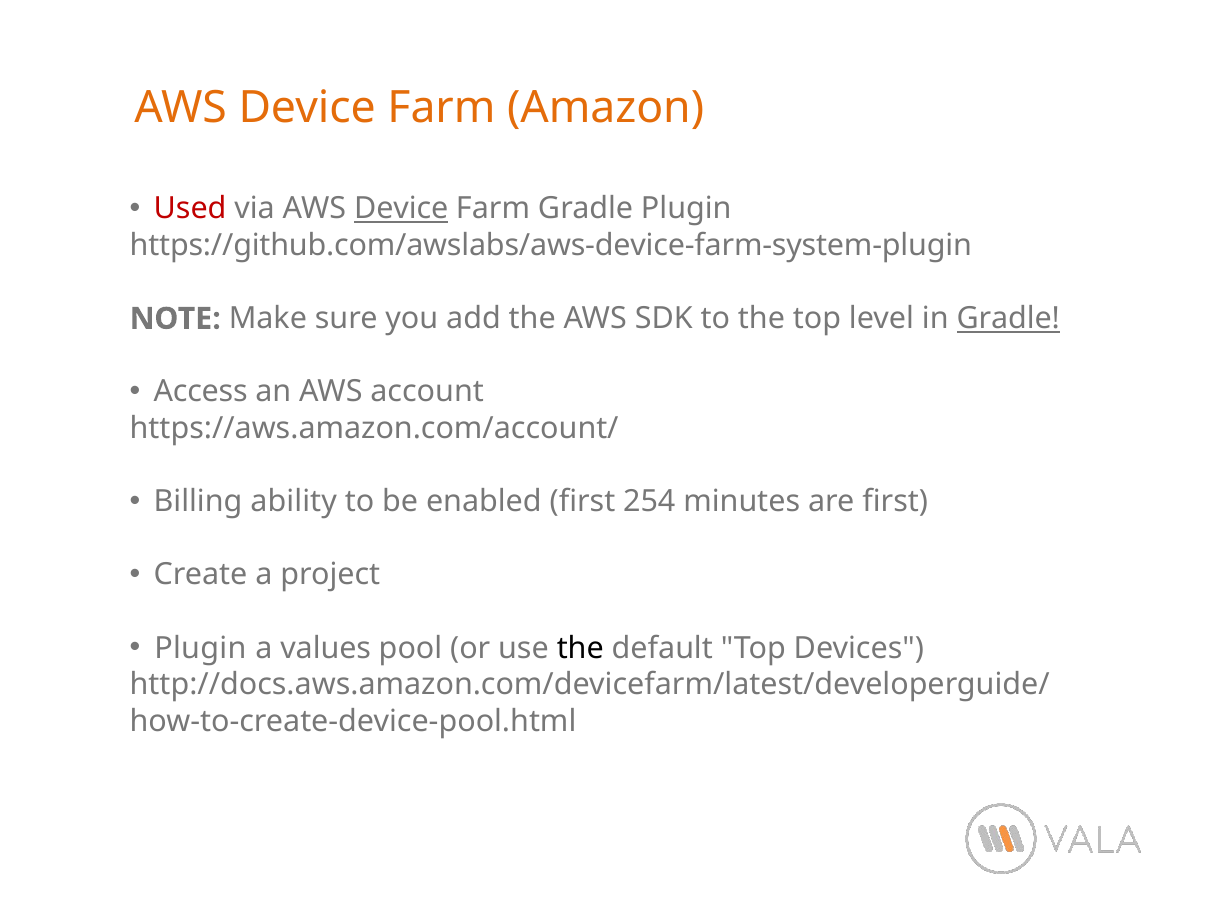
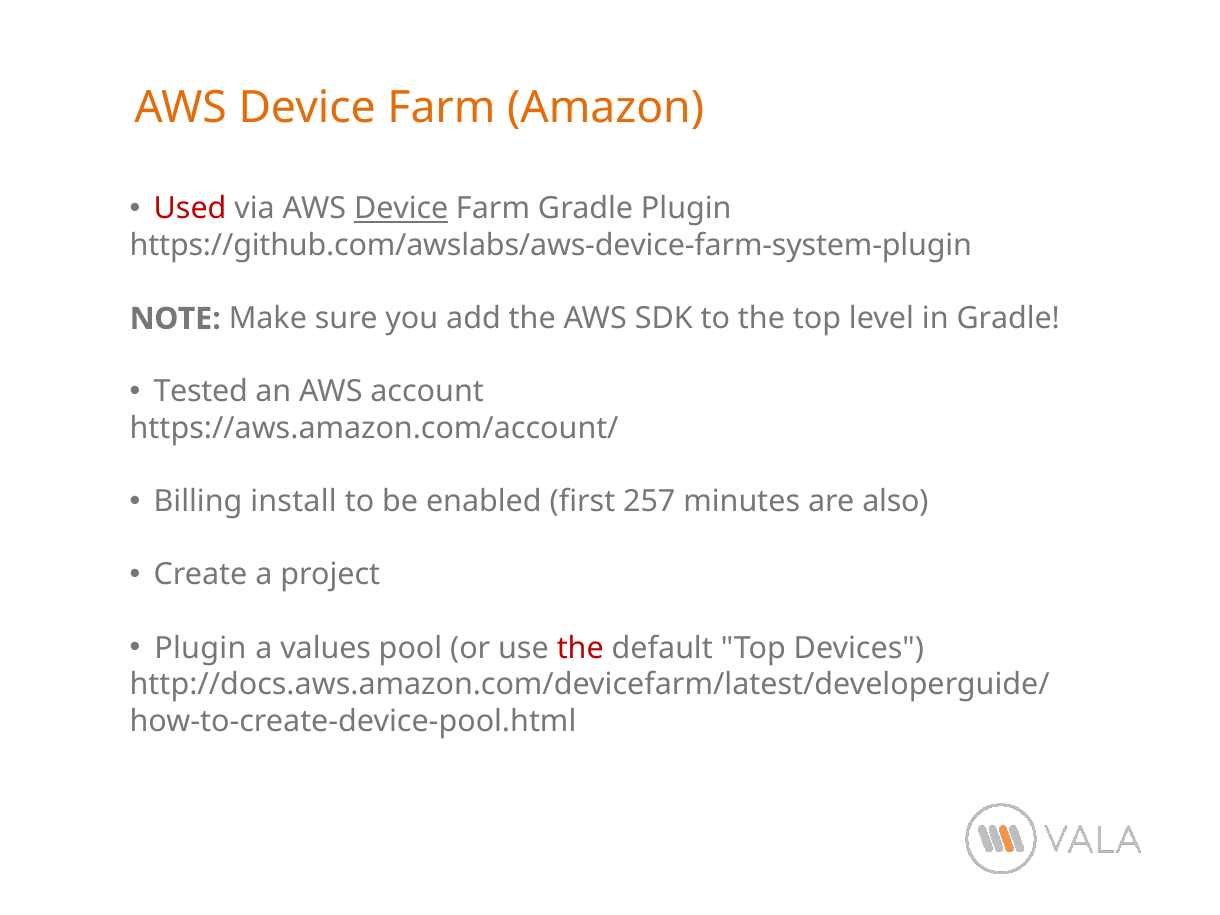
Gradle at (1008, 319) underline: present -> none
Access: Access -> Tested
ability: ability -> install
254: 254 -> 257
are first: first -> also
the at (580, 648) colour: black -> red
